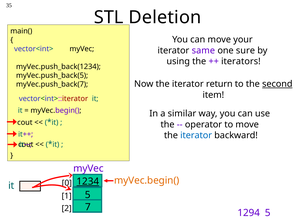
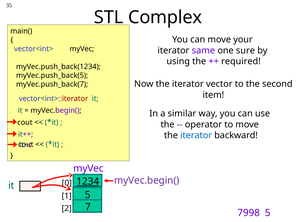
Deletion: Deletion -> Complex
iterators: iterators -> required
return: return -> vector
second underline: present -> none
myVec.begin( at (147, 180) colour: orange -> purple
1294: 1294 -> 7998
